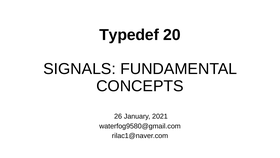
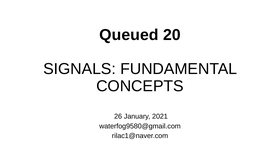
Typedef: Typedef -> Queued
